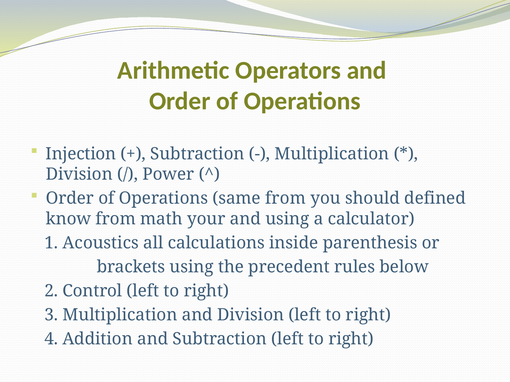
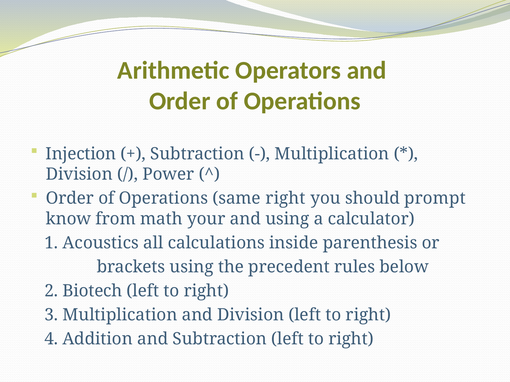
same from: from -> right
defined: defined -> prompt
Control: Control -> Biotech
